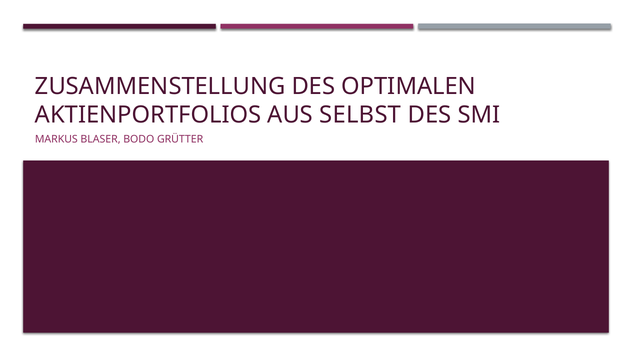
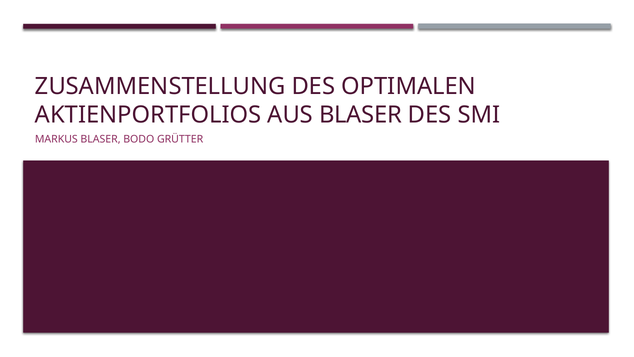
AUS SELBST: SELBST -> BLASER
